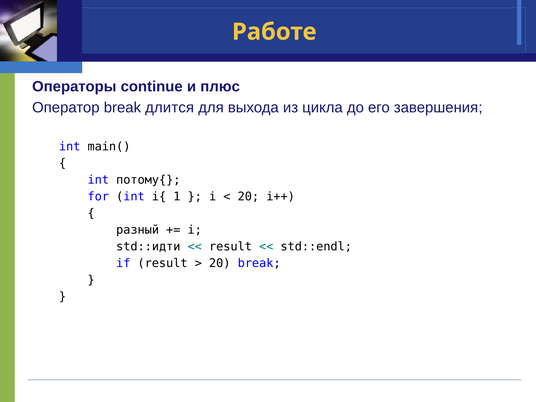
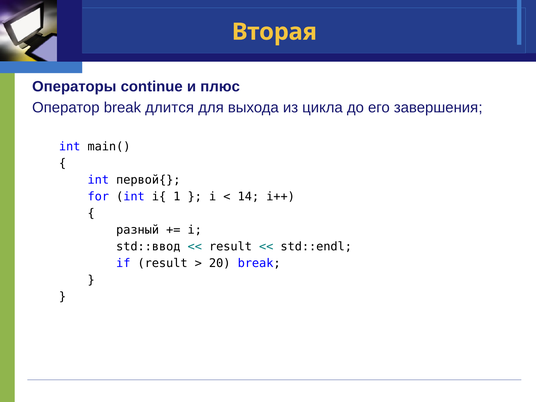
Работе: Работе -> Вторая
потому{: потому{ -> первой{
20 at (248, 197): 20 -> 14
std::идти: std::идти -> std::ввод
